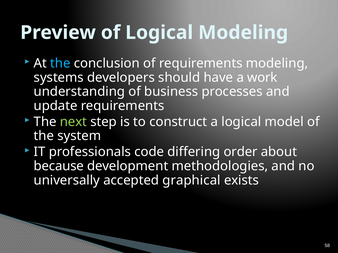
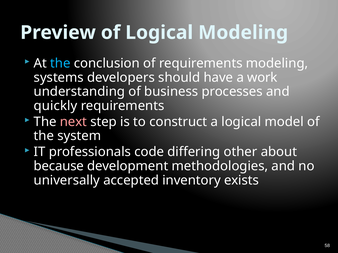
update: update -> quickly
next colour: light green -> pink
order: order -> other
graphical: graphical -> inventory
